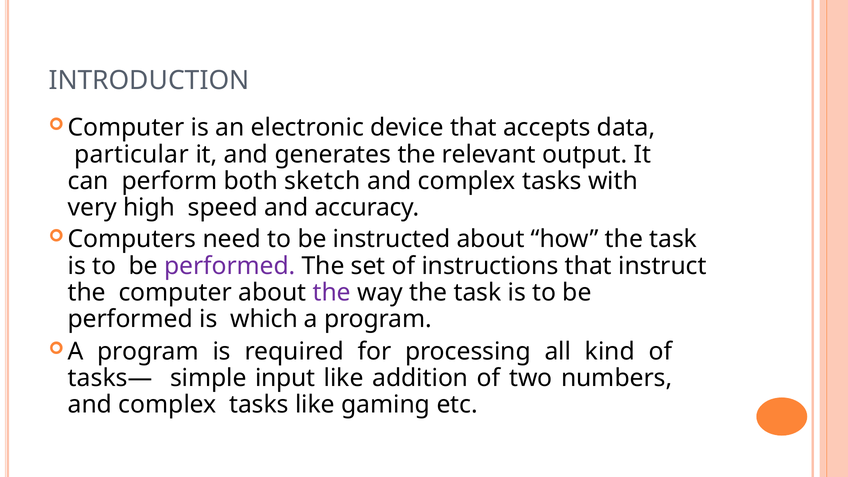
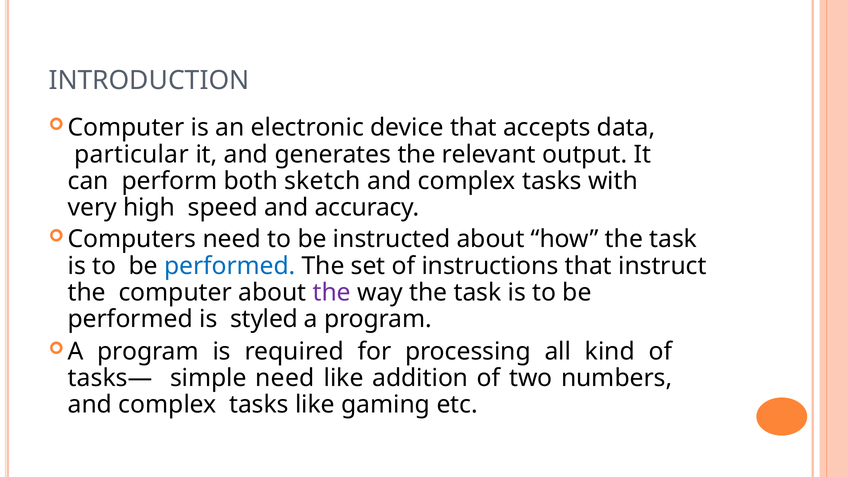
performed at (230, 266) colour: purple -> blue
which: which -> styled
simple input: input -> need
